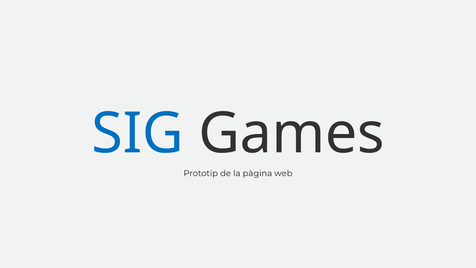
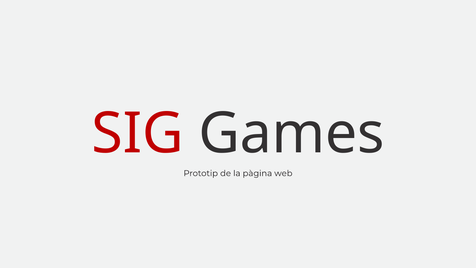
SIG colour: blue -> red
